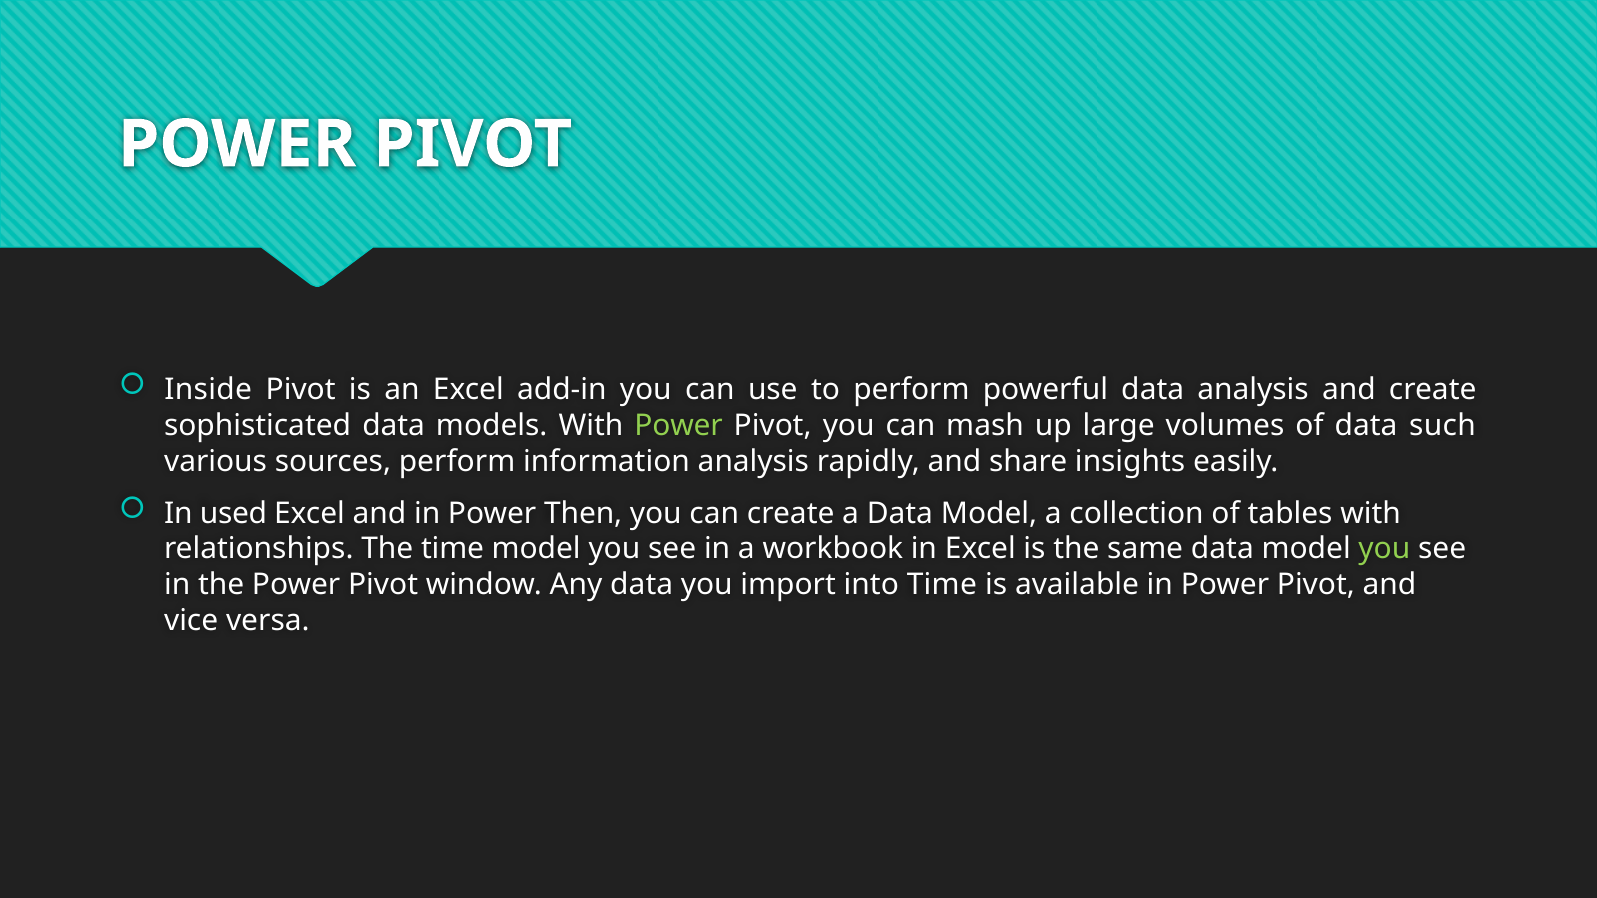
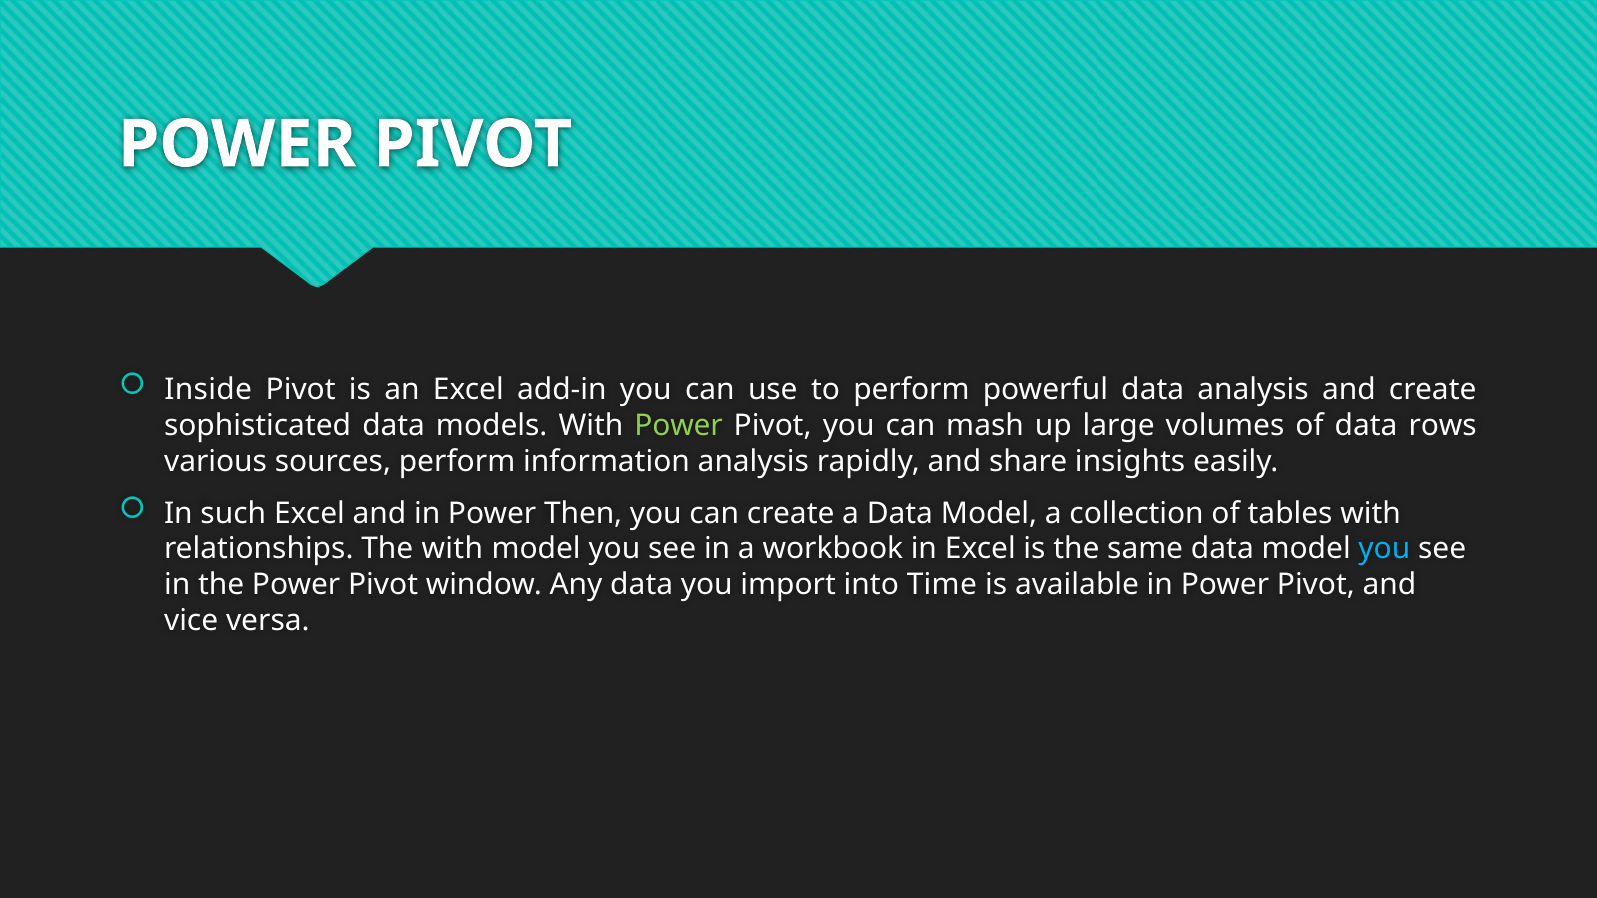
such: such -> rows
used: used -> such
The time: time -> with
you at (1384, 549) colour: light green -> light blue
